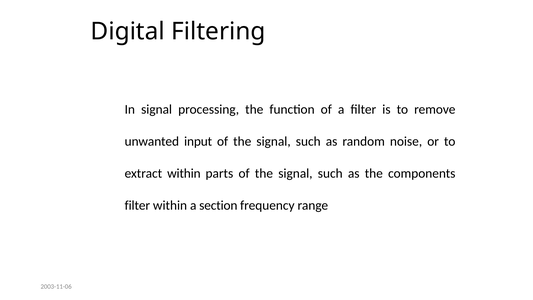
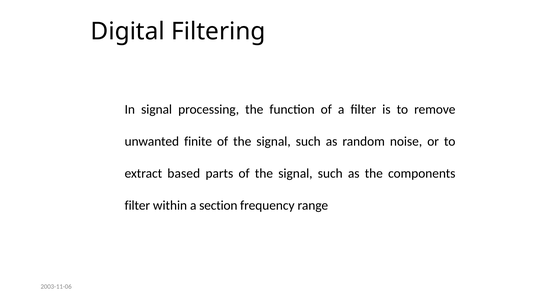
input: input -> finite
extract within: within -> based
